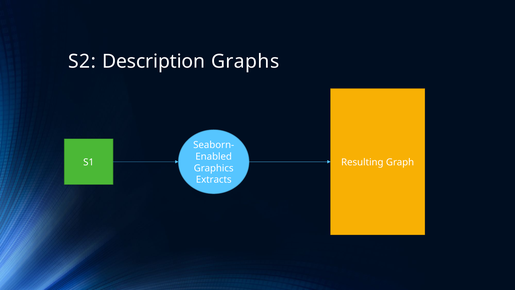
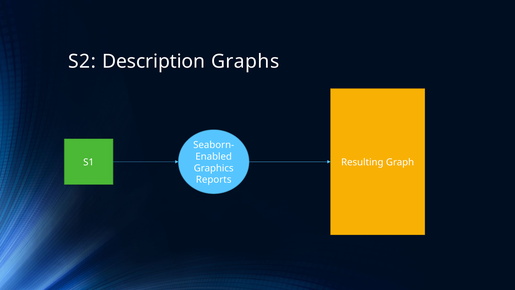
Extracts: Extracts -> Reports
